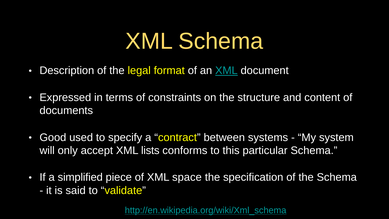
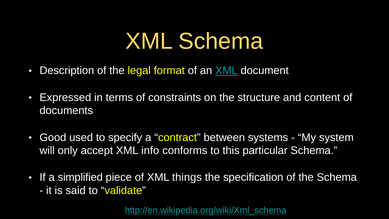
lists: lists -> info
space: space -> things
